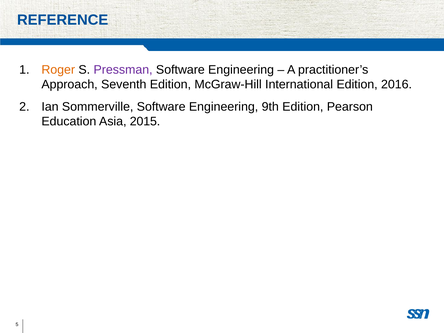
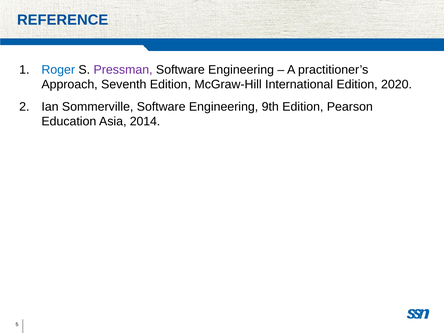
Roger colour: orange -> blue
2016: 2016 -> 2020
2015: 2015 -> 2014
